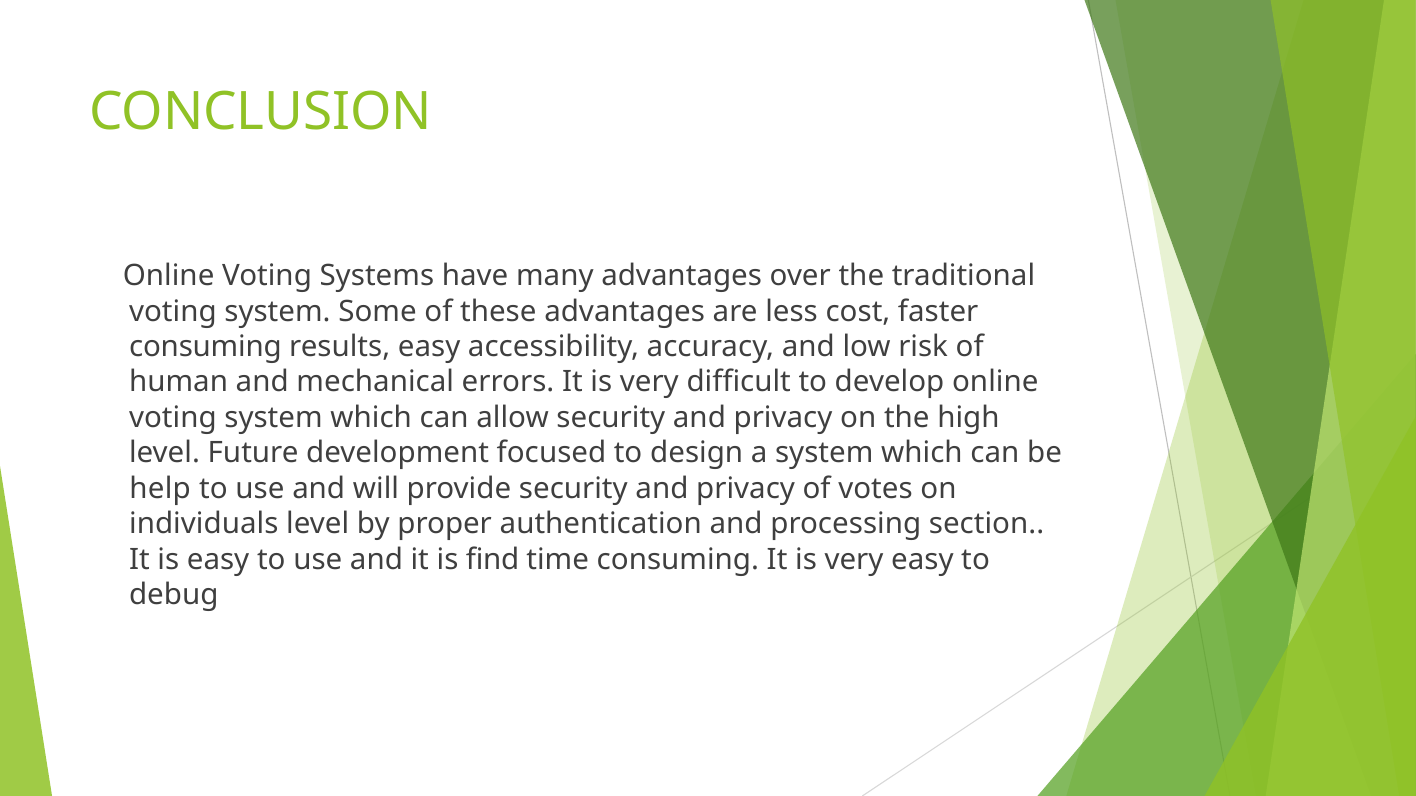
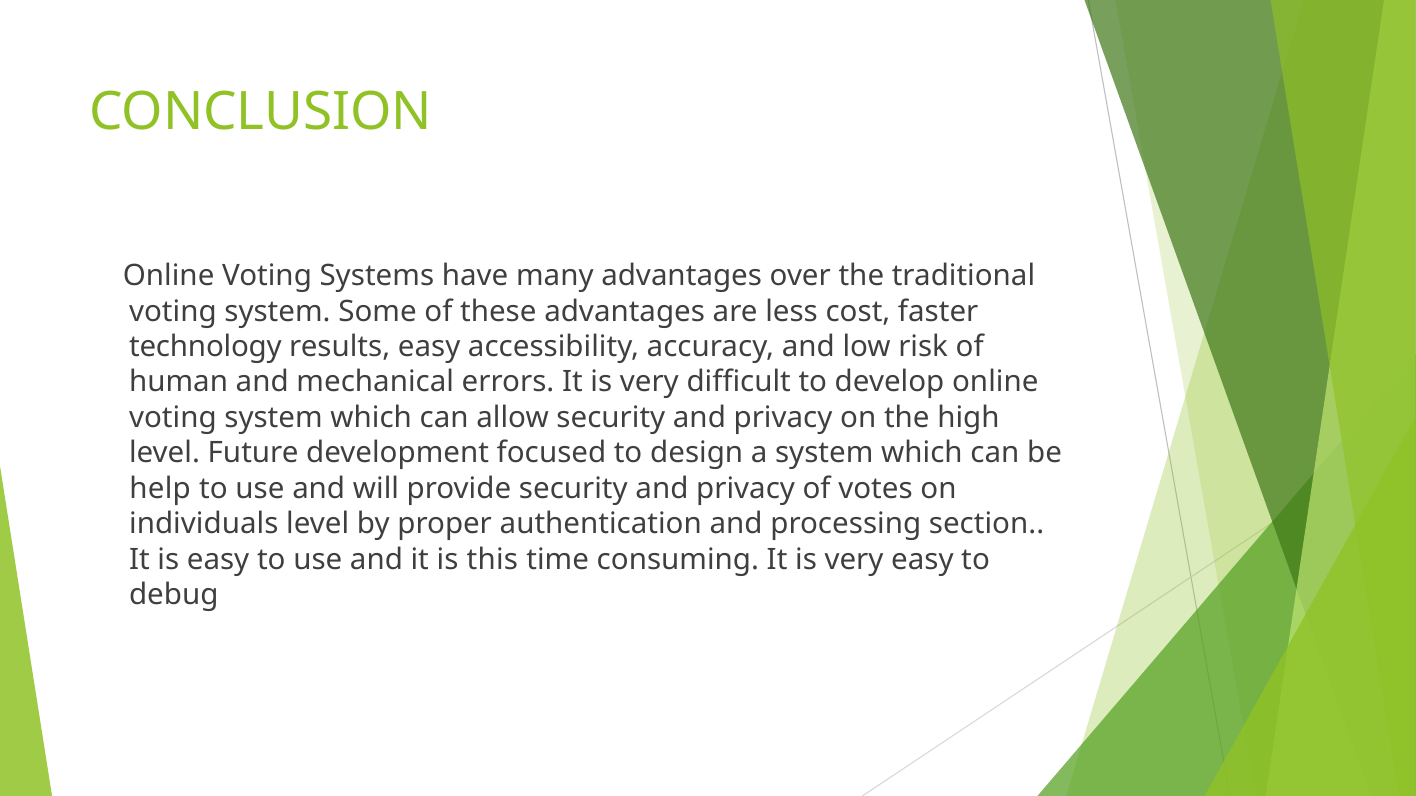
consuming at (205, 347): consuming -> technology
find: find -> this
